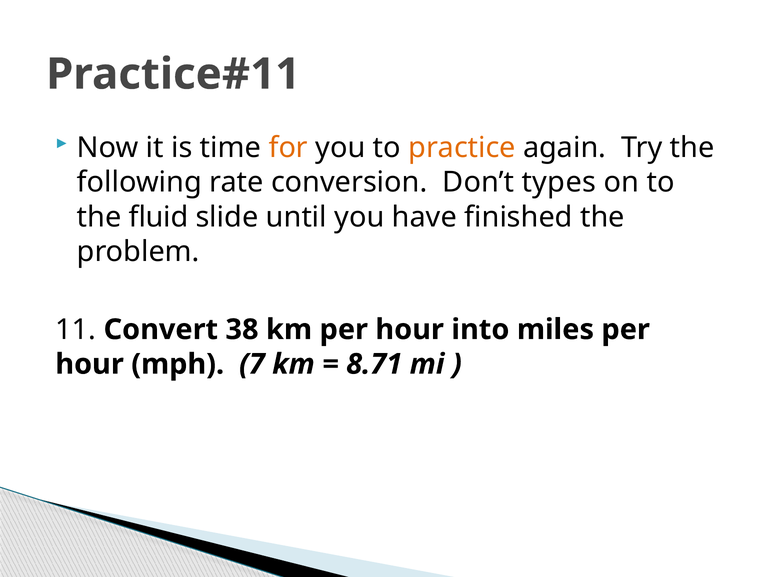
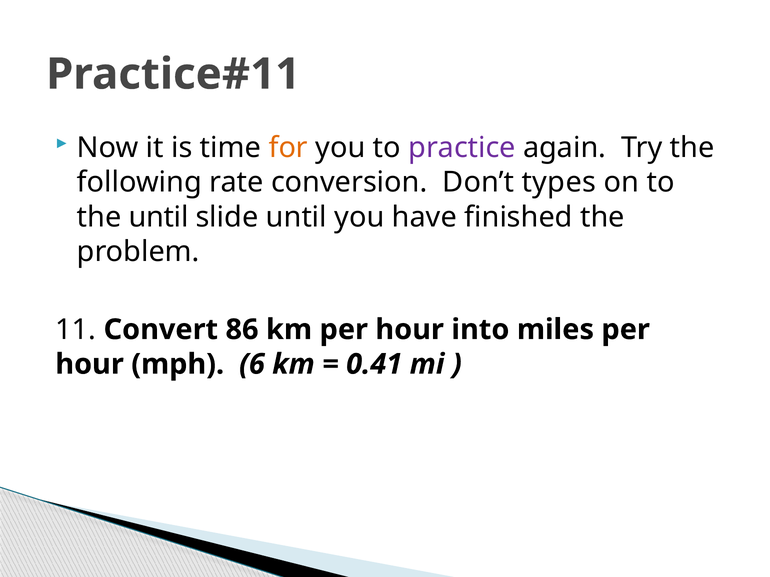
practice colour: orange -> purple
the fluid: fluid -> until
38: 38 -> 86
7: 7 -> 6
8.71: 8.71 -> 0.41
